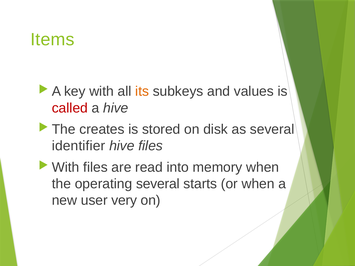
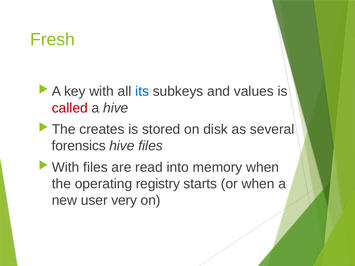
Items: Items -> Fresh
its colour: orange -> blue
identifier: identifier -> forensics
operating several: several -> registry
